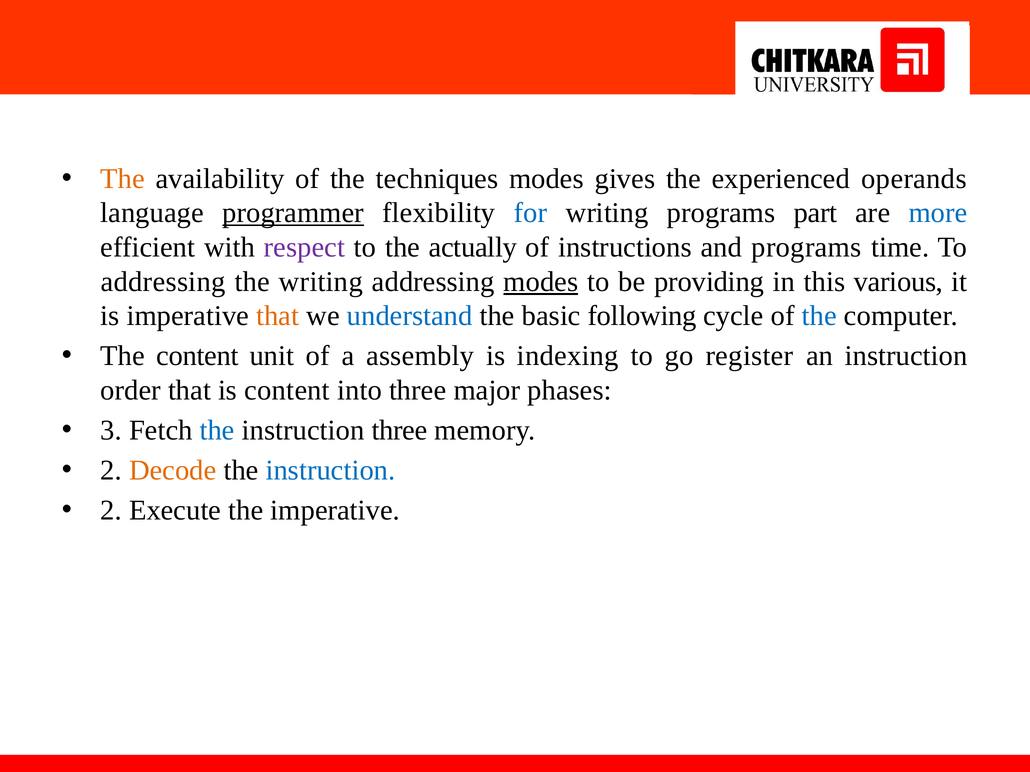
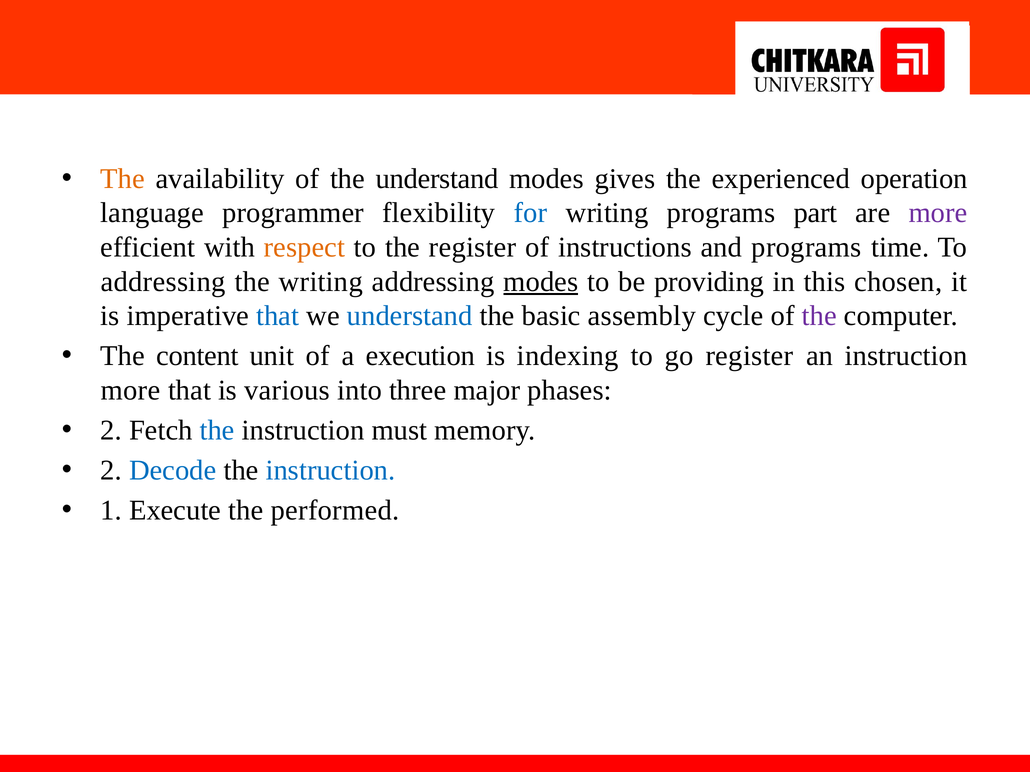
the techniques: techniques -> understand
operands: operands -> operation
programmer underline: present -> none
more at (938, 213) colour: blue -> purple
respect colour: purple -> orange
the actually: actually -> register
various: various -> chosen
that at (278, 316) colour: orange -> blue
following: following -> assembly
the at (819, 316) colour: blue -> purple
assembly: assembly -> execution
order at (131, 391): order -> more
is content: content -> various
3 at (111, 431): 3 -> 2
instruction three: three -> must
Decode colour: orange -> blue
2 at (111, 511): 2 -> 1
the imperative: imperative -> performed
